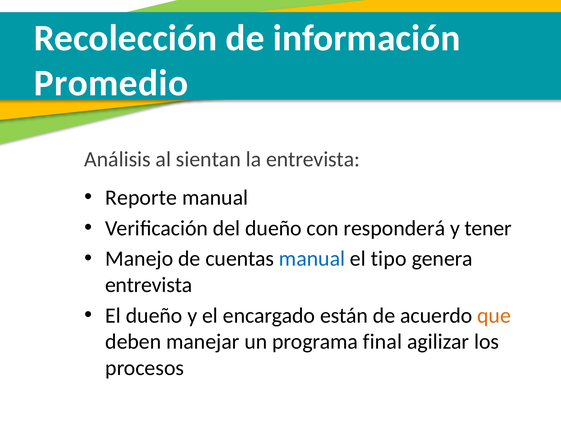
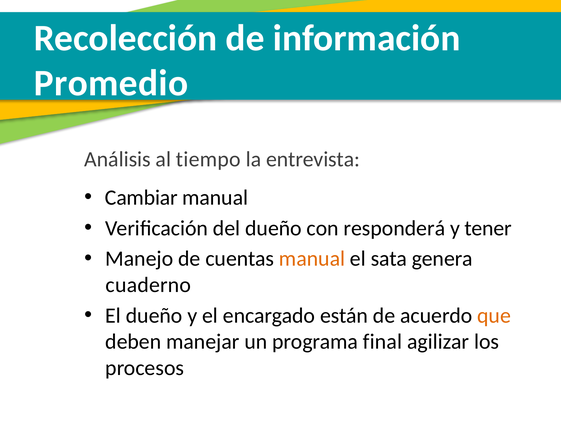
sientan: sientan -> tiempo
Reporte: Reporte -> Cambiar
manual at (312, 259) colour: blue -> orange
tipo: tipo -> sata
entrevista at (149, 285): entrevista -> cuaderno
